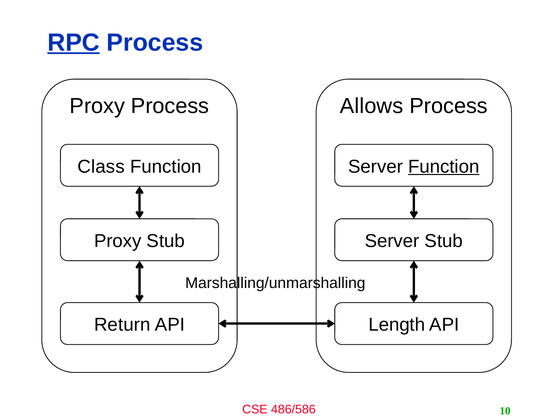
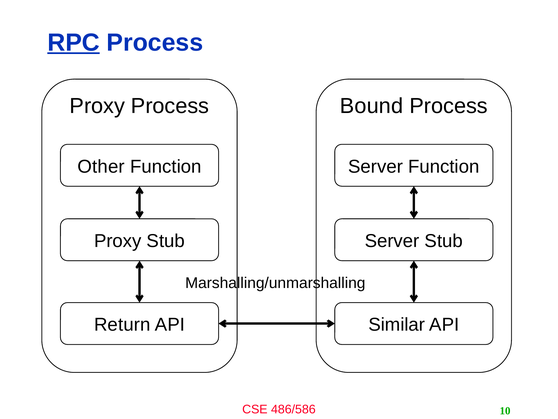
Allows: Allows -> Bound
Class: Class -> Other
Function at (444, 166) underline: present -> none
Length: Length -> Similar
